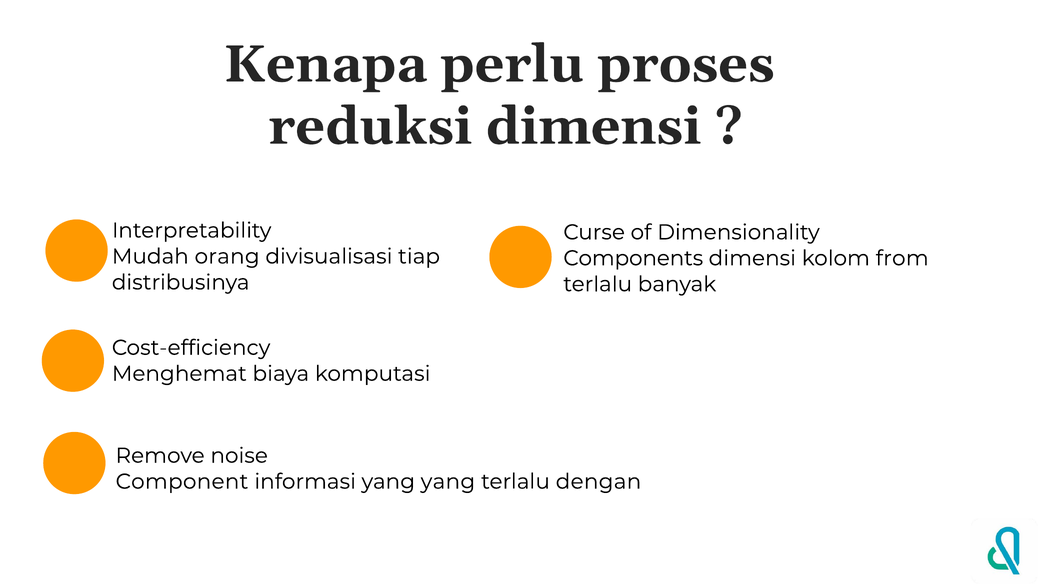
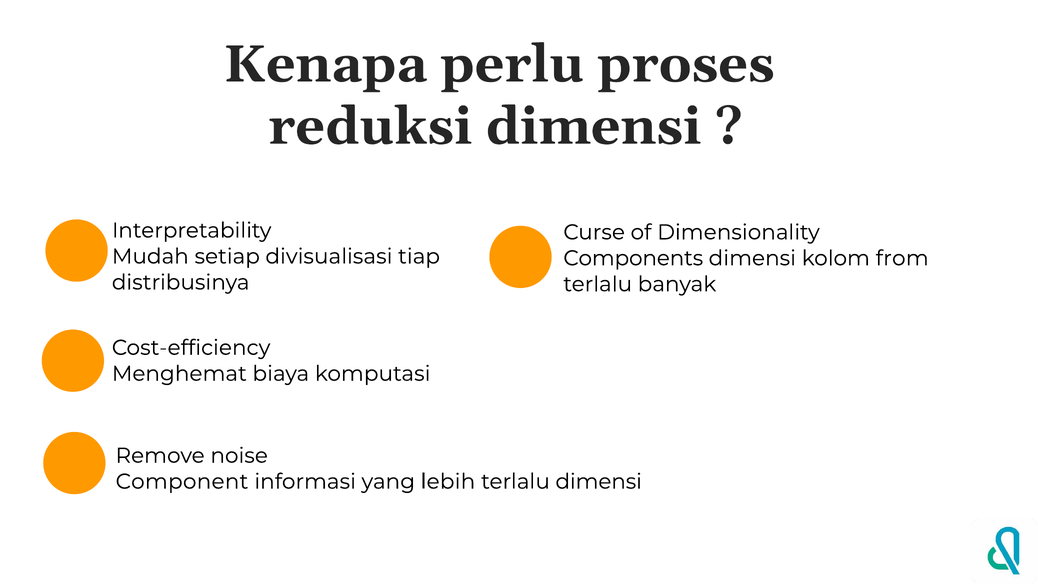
orang: orang -> setiap
yang yang: yang -> lebih
terlalu dengan: dengan -> dimensi
